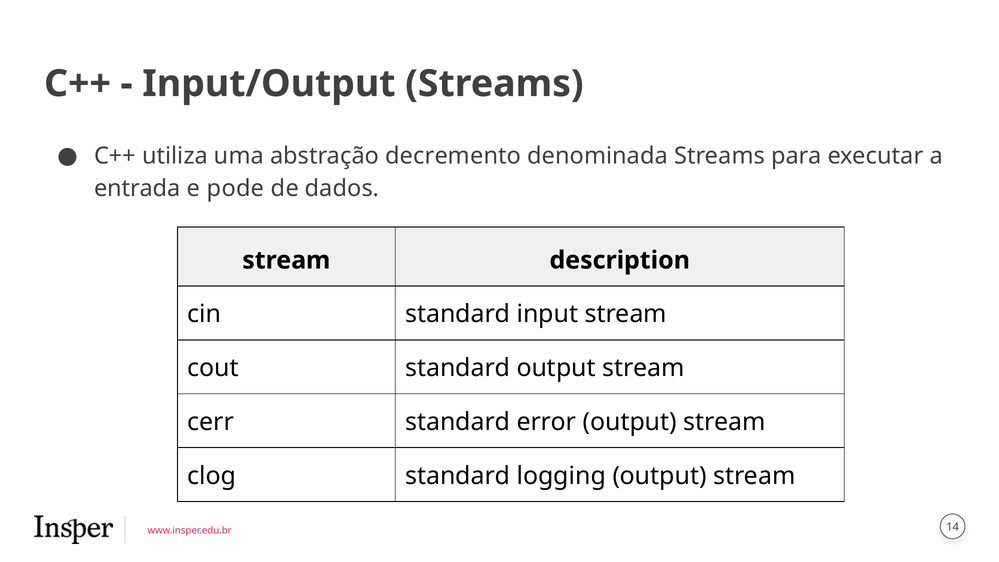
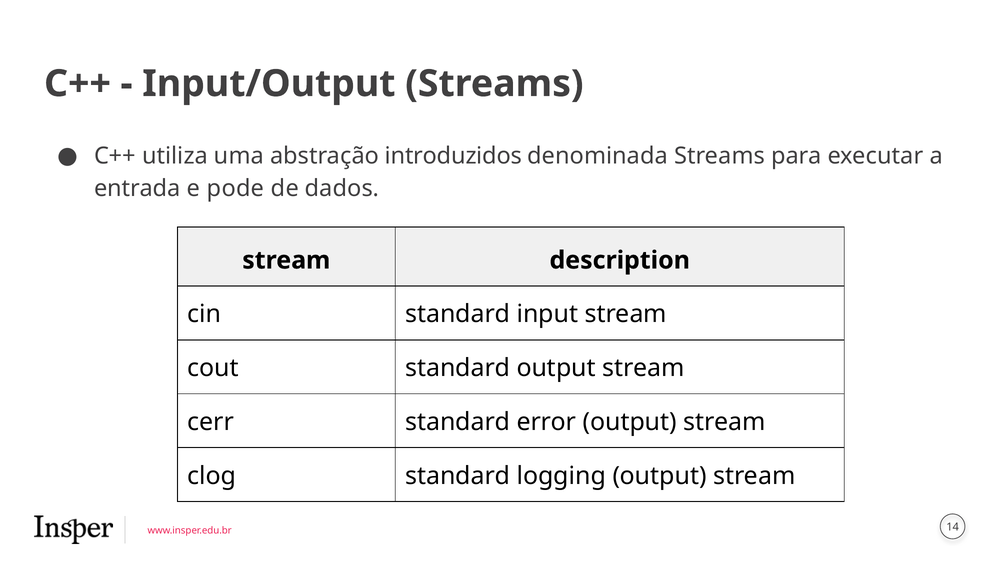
decremento: decremento -> introduzidos
